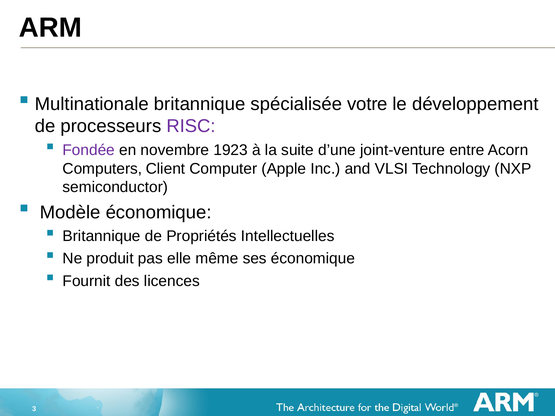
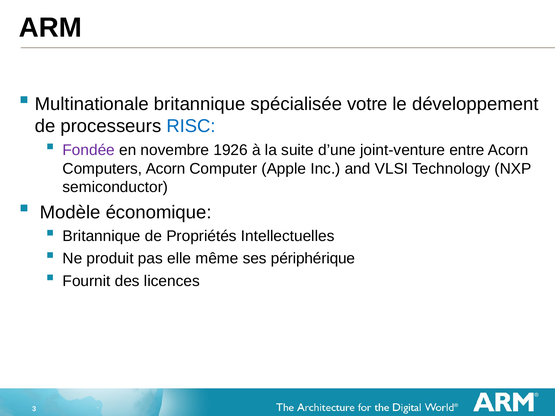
RISC colour: purple -> blue
1923: 1923 -> 1926
Computers Client: Client -> Acorn
ses économique: économique -> périphérique
